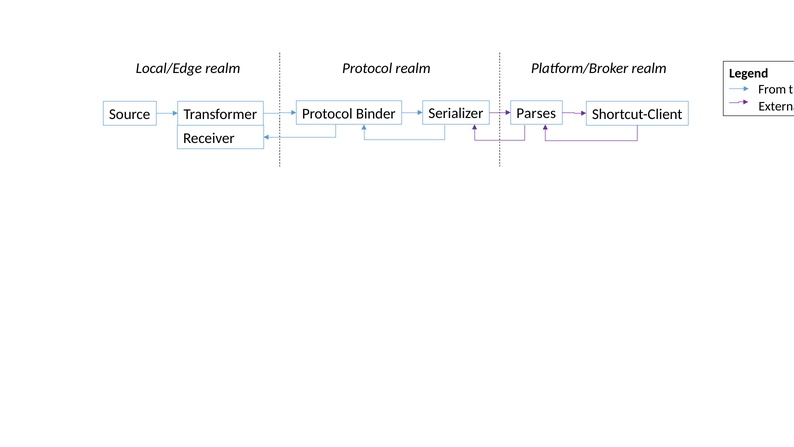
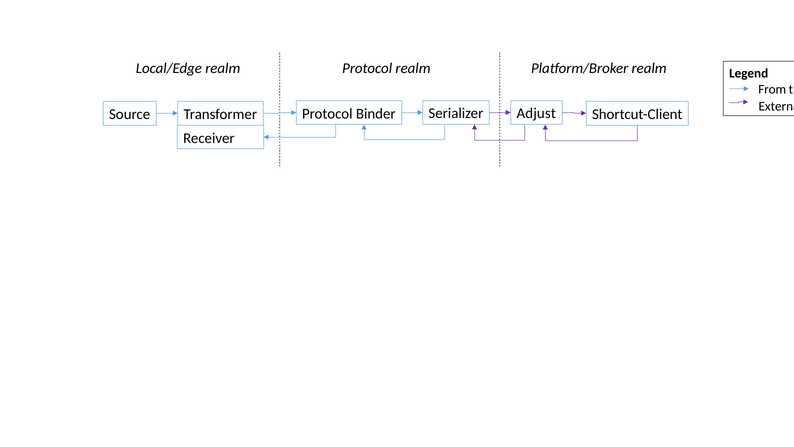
Parses: Parses -> Adjust
